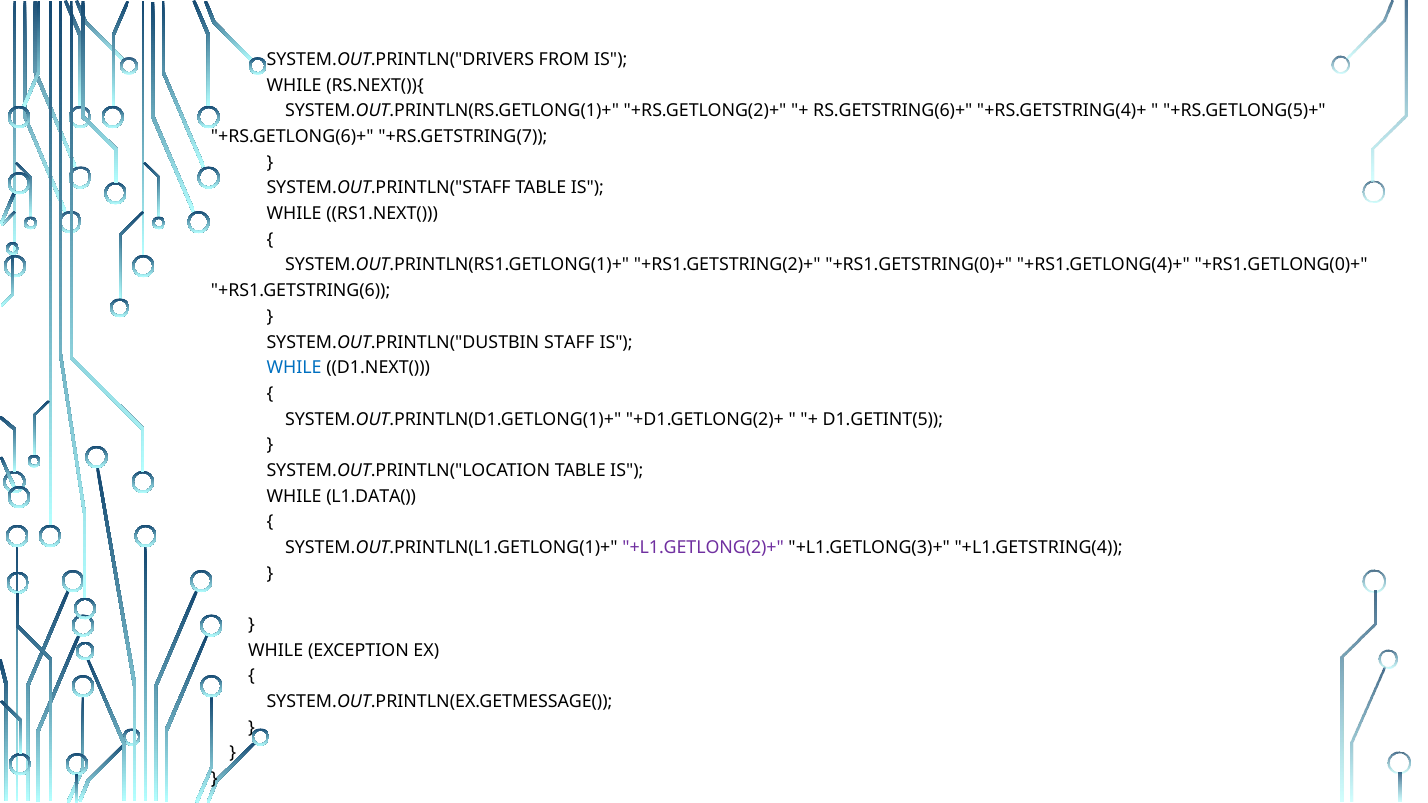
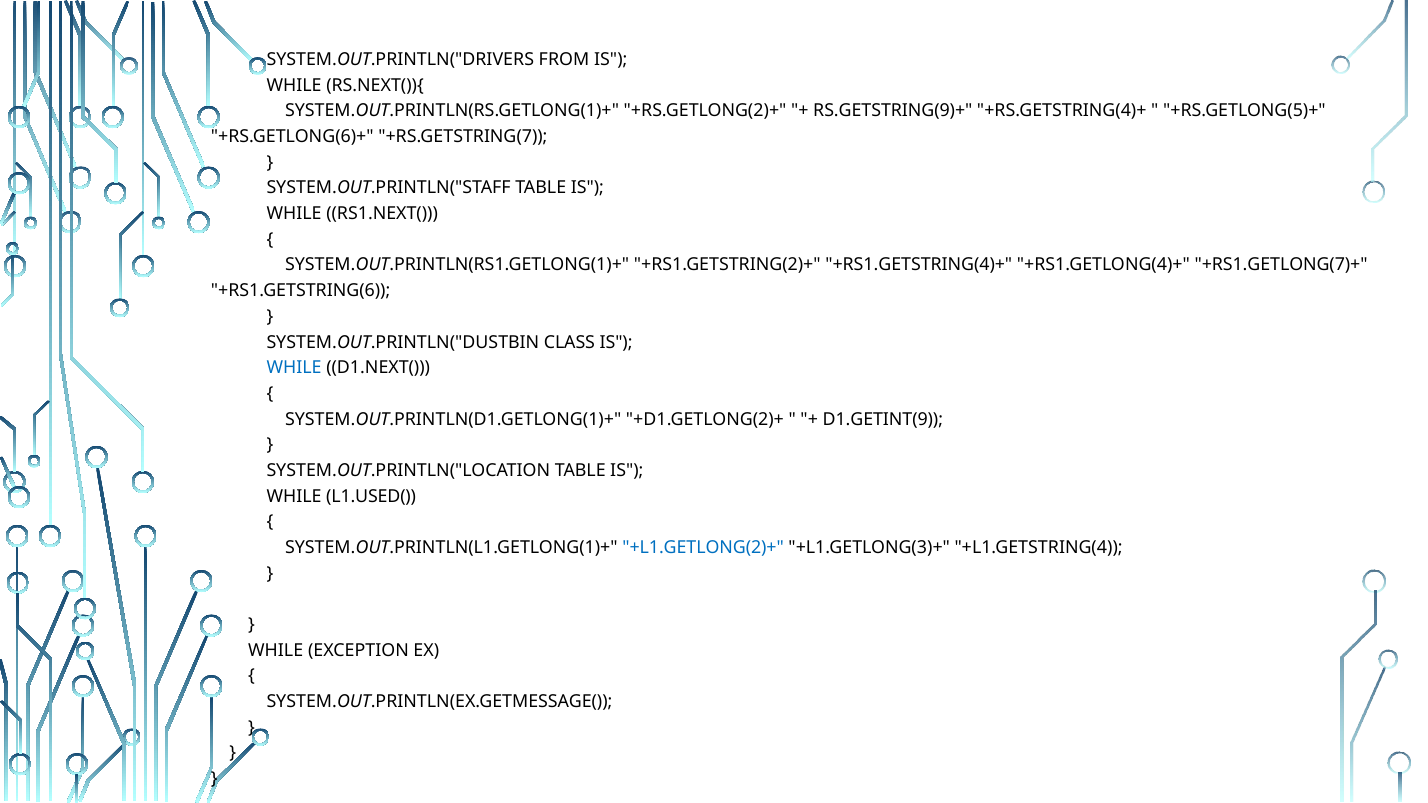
RS.GETSTRING(6)+: RS.GETSTRING(6)+ -> RS.GETSTRING(9)+
+RS1.GETSTRING(0)+: +RS1.GETSTRING(0)+ -> +RS1.GETSTRING(4)+
+RS1.GETLONG(0)+: +RS1.GETLONG(0)+ -> +RS1.GETLONG(7)+
STAFF: STAFF -> CLASS
D1.GETINT(5: D1.GETINT(5 -> D1.GETINT(9
L1.DATA(: L1.DATA( -> L1.USED(
+L1.GETLONG(2)+ colour: purple -> blue
